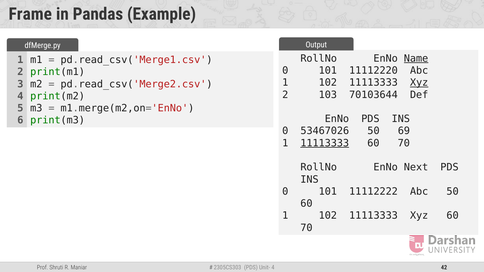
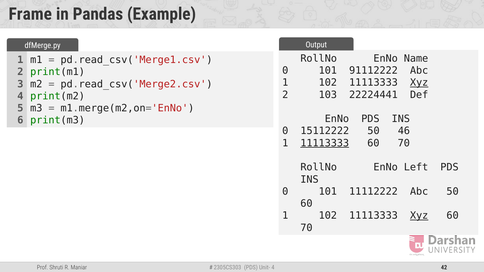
Name underline: present -> none
11112220: 11112220 -> 91112222
70103644: 70103644 -> 22224441
53467026: 53467026 -> 15112222
69: 69 -> 46
Next: Next -> Left
Xyz at (419, 216) underline: none -> present
